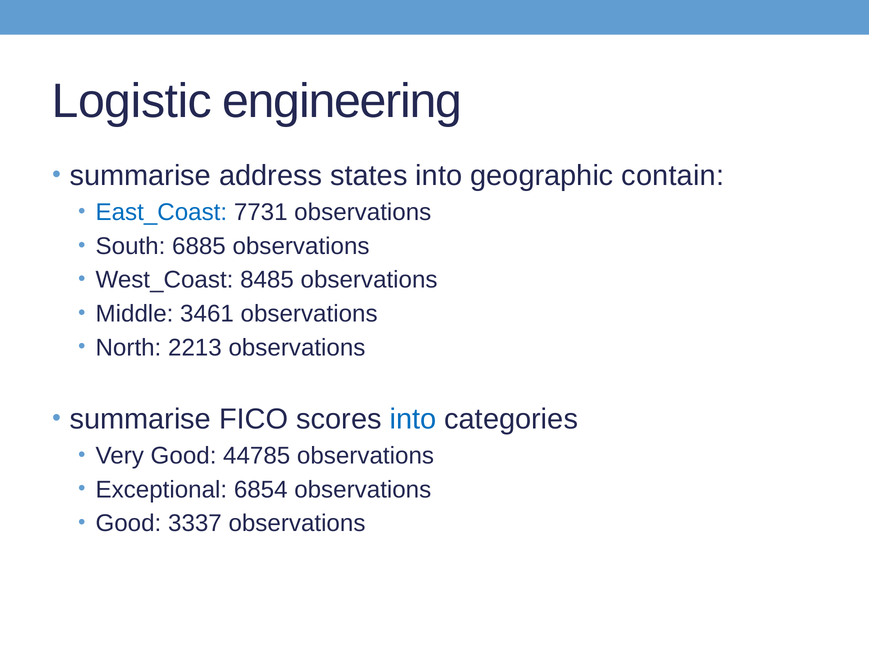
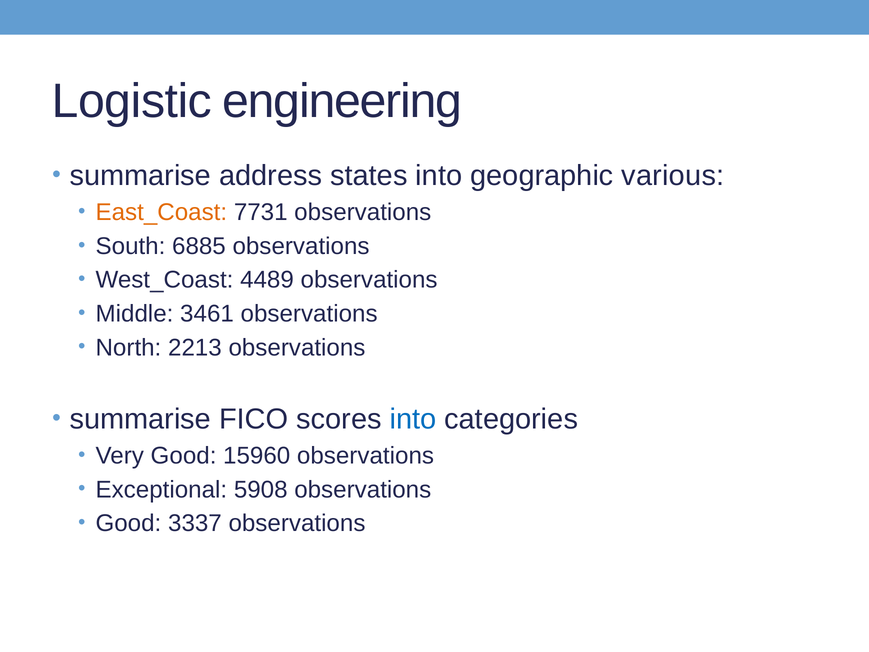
contain: contain -> various
East_Coast colour: blue -> orange
8485: 8485 -> 4489
44785: 44785 -> 15960
6854: 6854 -> 5908
